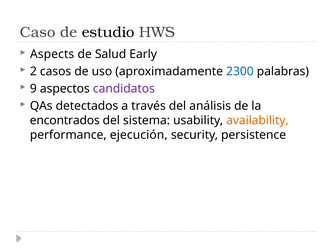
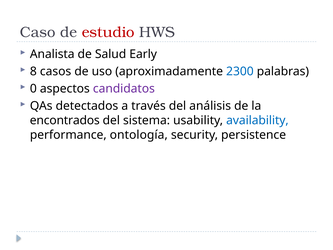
estudio colour: black -> red
Aspects: Aspects -> Analista
2: 2 -> 8
9: 9 -> 0
availability colour: orange -> blue
ejecución: ejecución -> ontología
